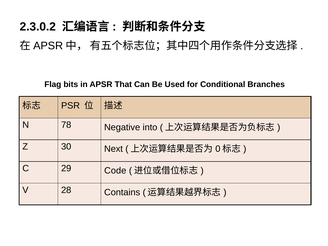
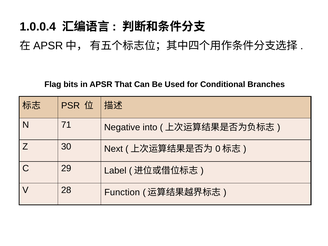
2.3.0.2: 2.3.0.2 -> 1.0.0.4
78: 78 -> 71
Code: Code -> Label
Contains: Contains -> Function
